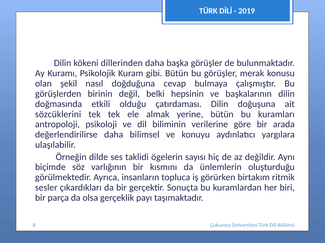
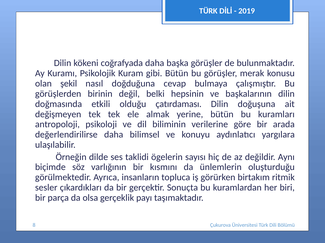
dillerinden: dillerinden -> coğrafyada
sözcüklerini: sözcüklerini -> değişmeyen
